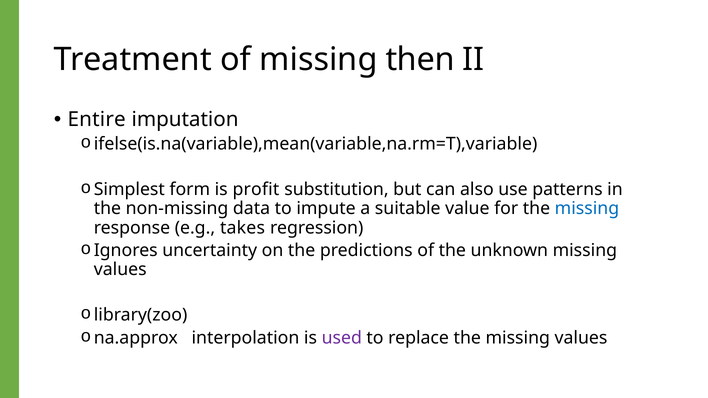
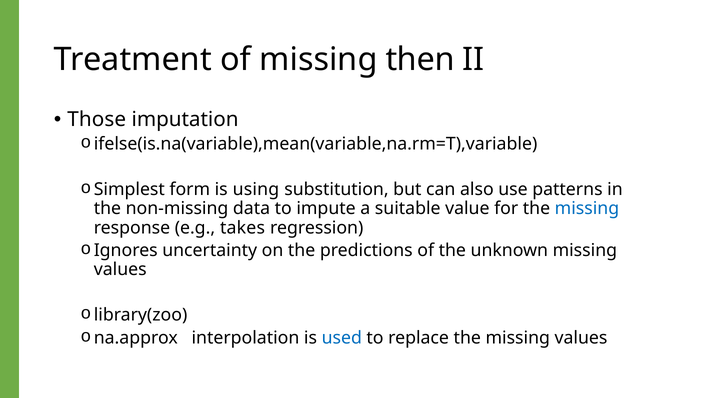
Entire: Entire -> Those
profit: profit -> using
used colour: purple -> blue
